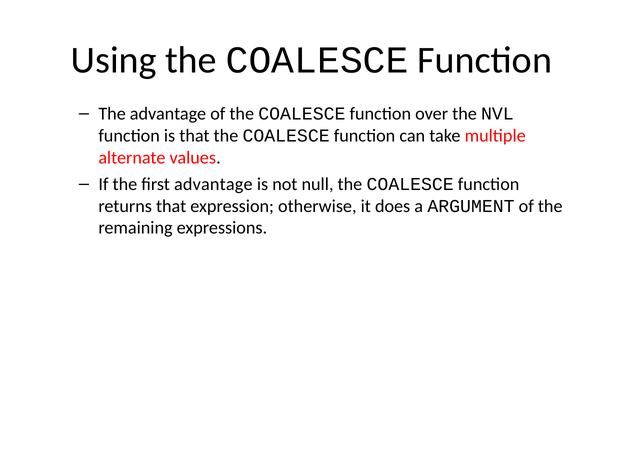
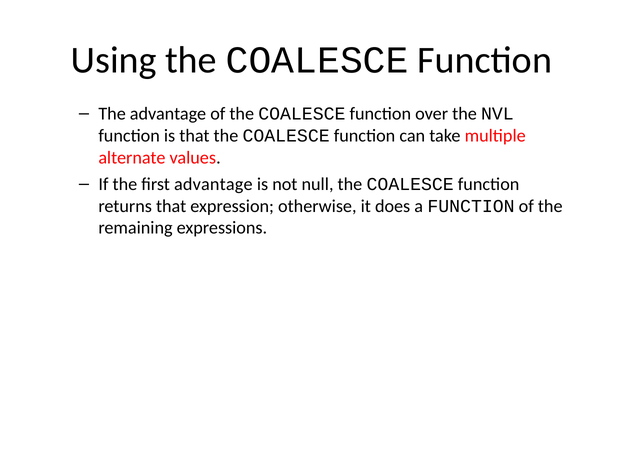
a ARGUMENT: ARGUMENT -> FUNCTION
